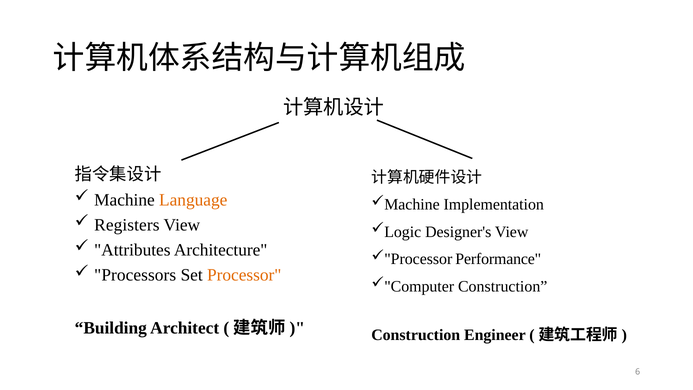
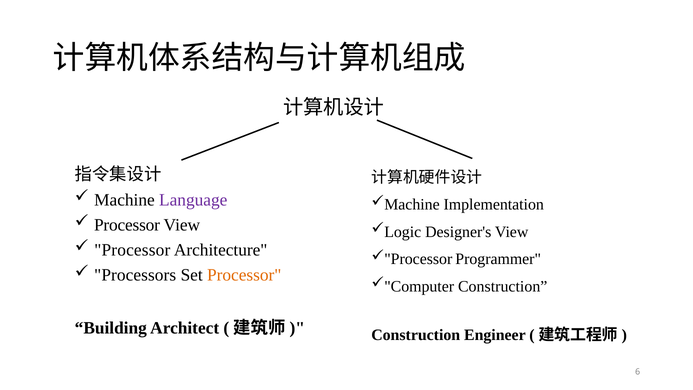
Language colour: orange -> purple
Registers at (127, 225): Registers -> Processor
Attributes at (132, 250): Attributes -> Processor
Performance: Performance -> Programmer
